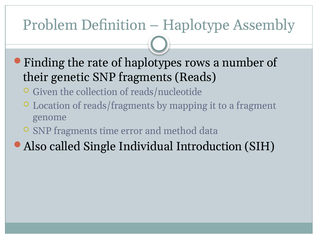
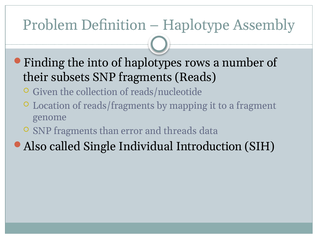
rate: rate -> into
genetic: genetic -> subsets
time: time -> than
method: method -> threads
